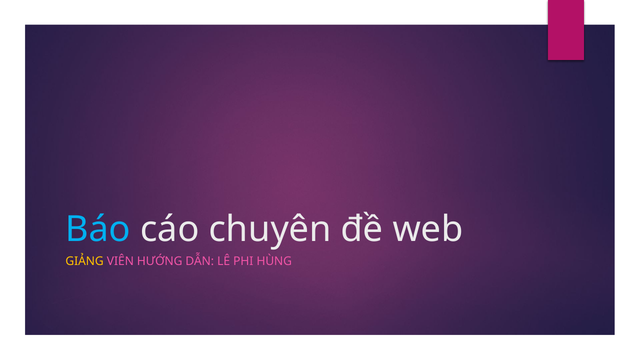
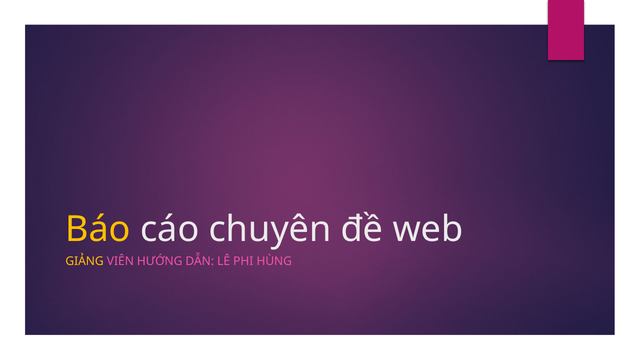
Báo colour: light blue -> yellow
